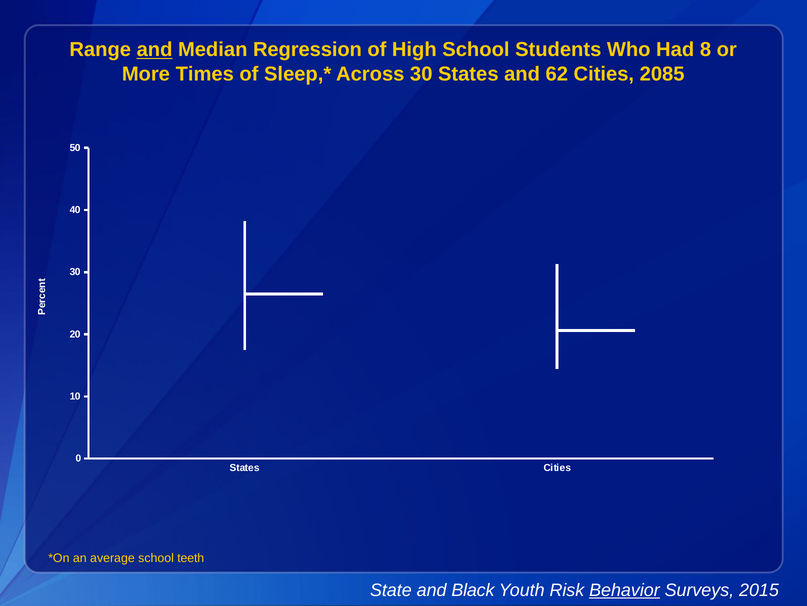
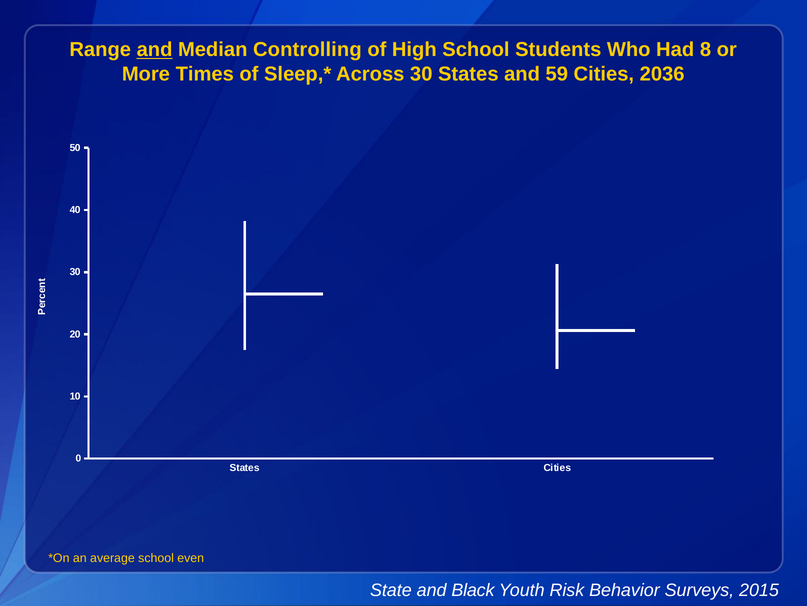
Regression: Regression -> Controlling
62: 62 -> 59
2085: 2085 -> 2036
teeth: teeth -> even
Behavior underline: present -> none
